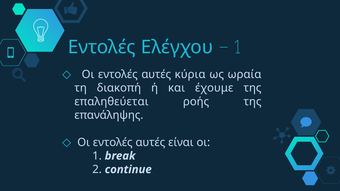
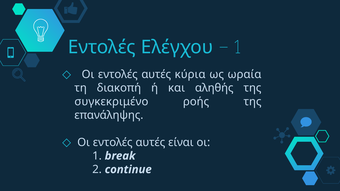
έχουμε: έχουμε -> αληθής
επαληθεύεται: επαληθεύεται -> συγκεκριμένο
